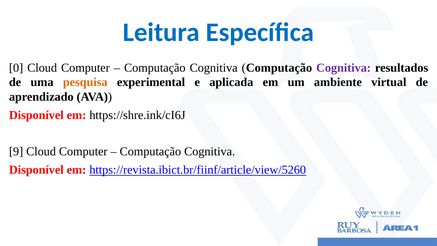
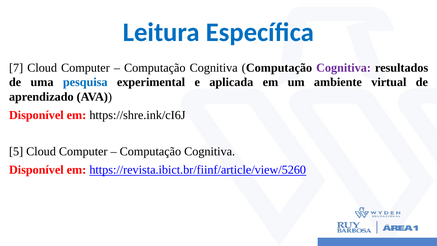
0: 0 -> 7
pesquisa colour: orange -> blue
9: 9 -> 5
